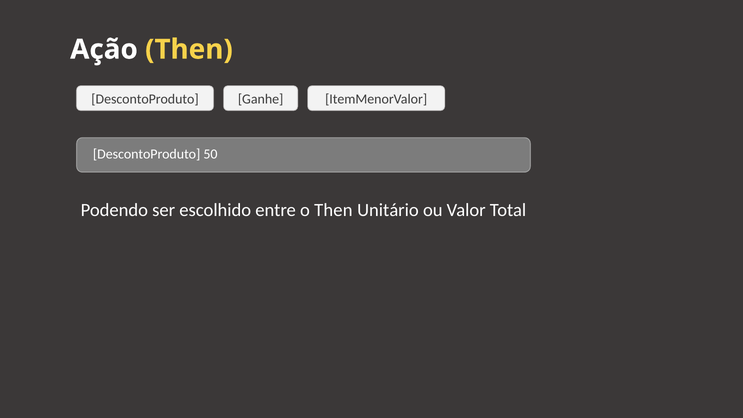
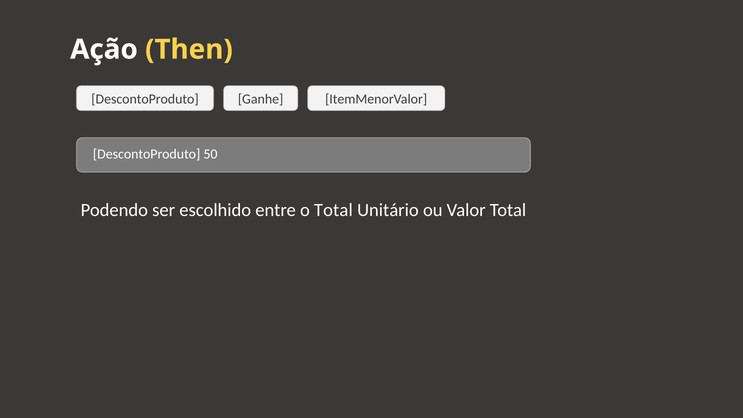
o Then: Then -> Total
